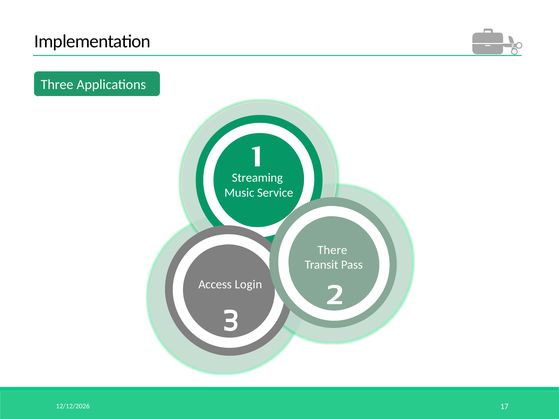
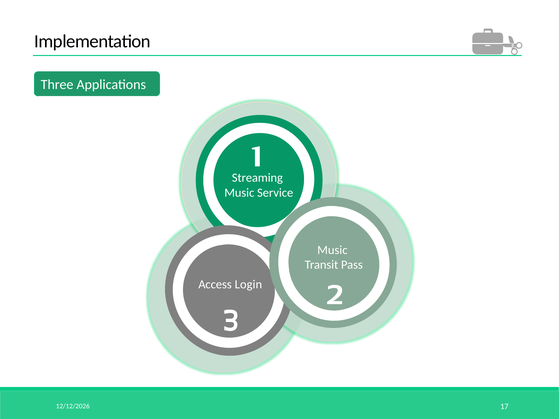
There at (332, 250): There -> Music
